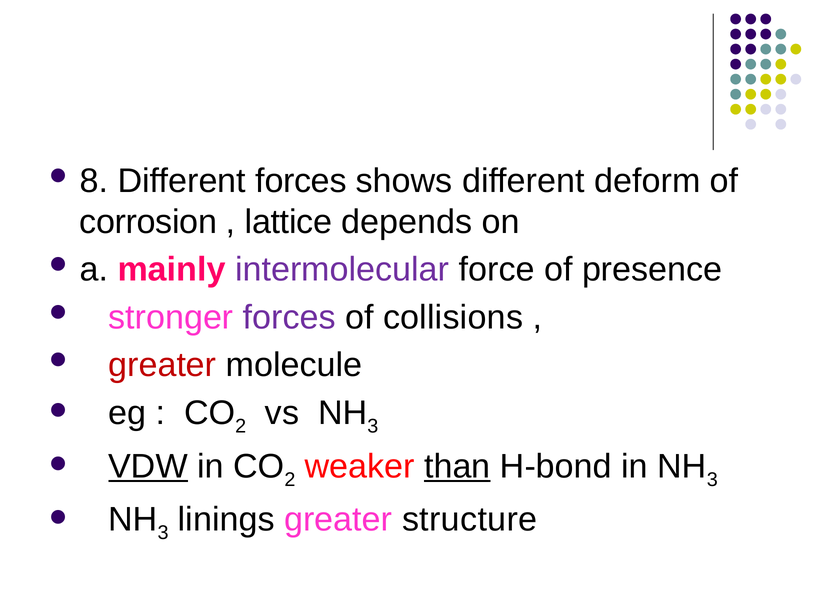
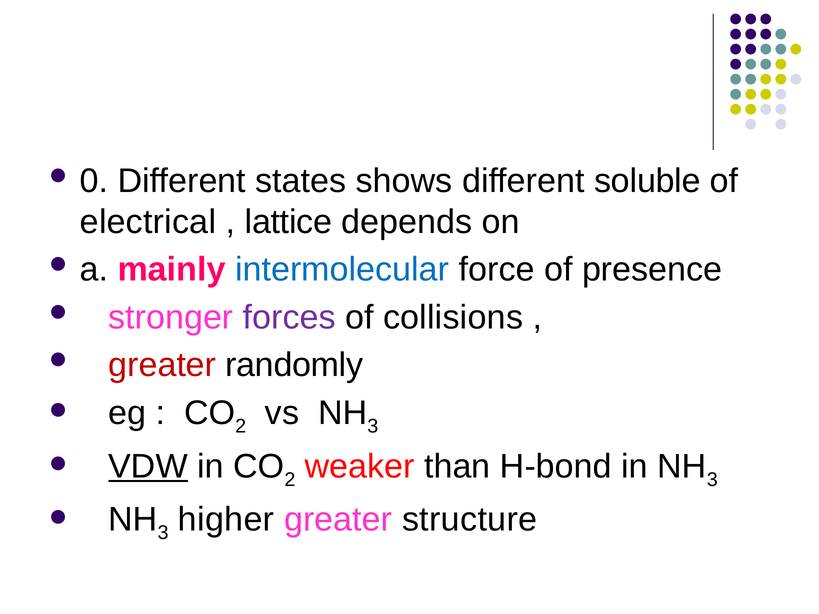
8: 8 -> 0
Different forces: forces -> states
deform: deform -> soluble
corrosion: corrosion -> electrical
intermolecular colour: purple -> blue
molecule: molecule -> randomly
than underline: present -> none
linings: linings -> higher
